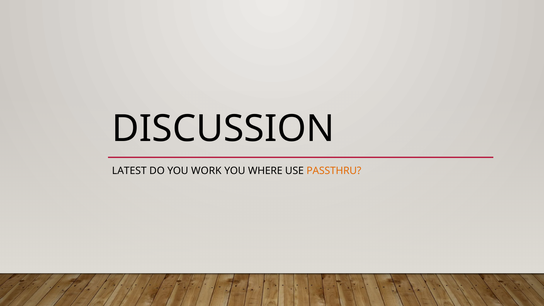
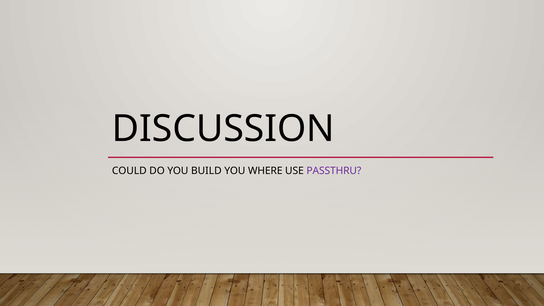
LATEST: LATEST -> COULD
WORK: WORK -> BUILD
PASSTHRU colour: orange -> purple
